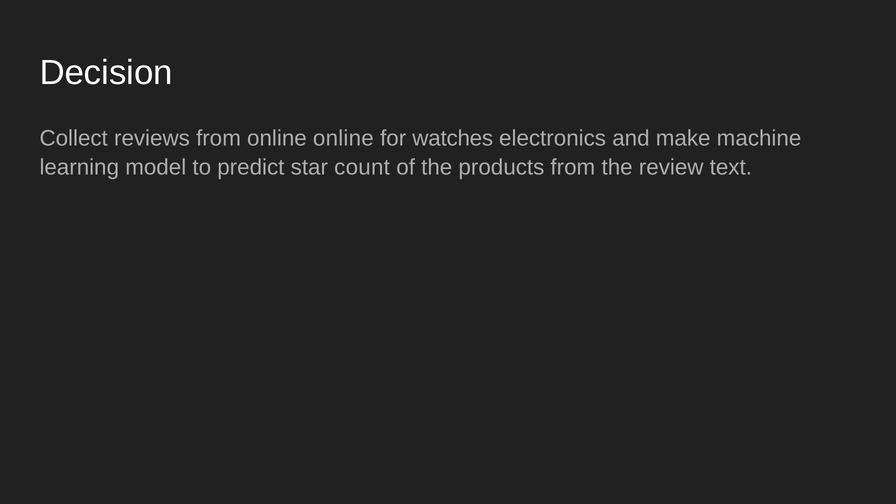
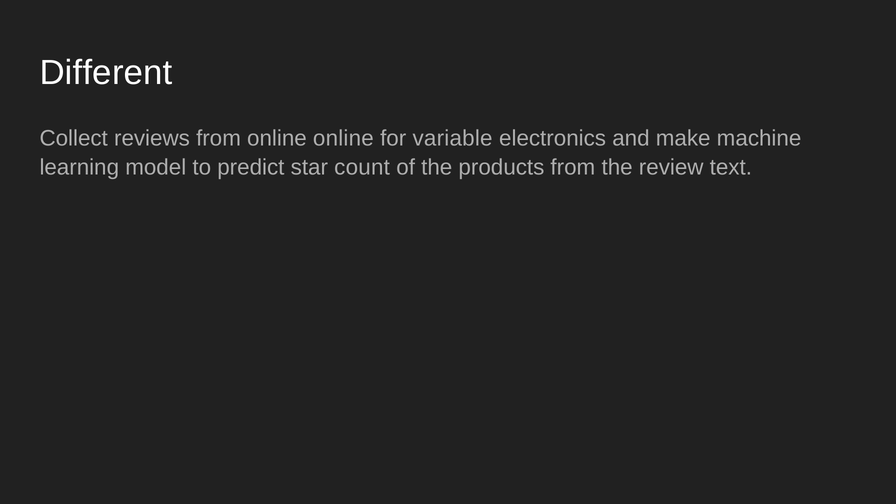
Decision: Decision -> Different
watches: watches -> variable
